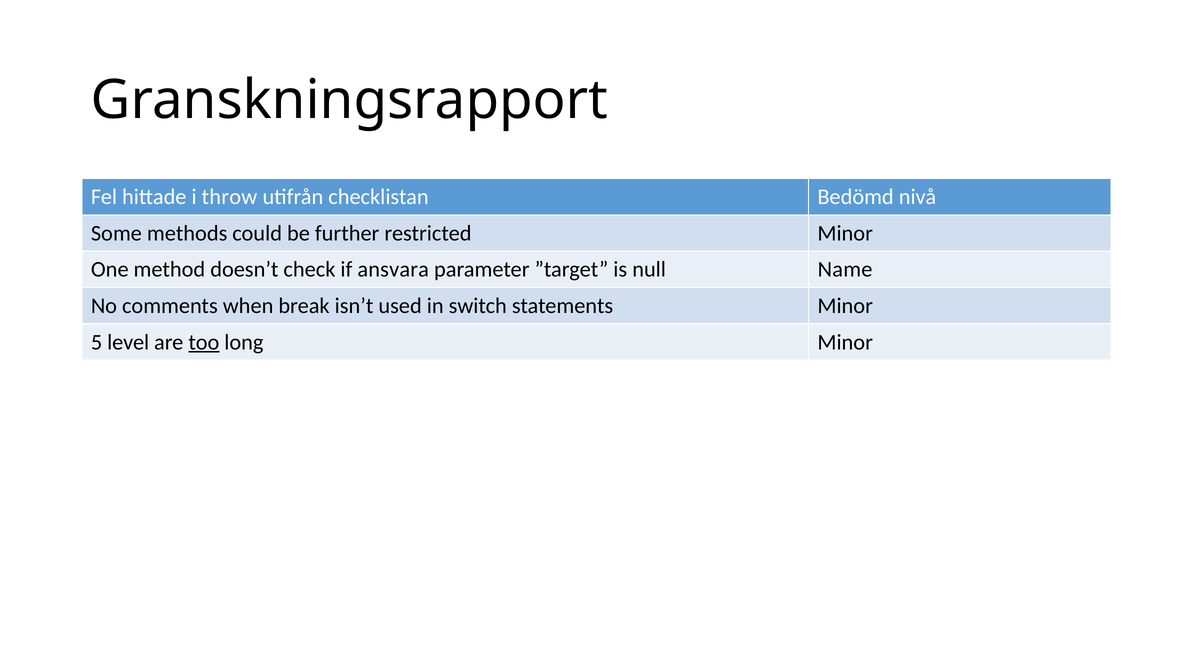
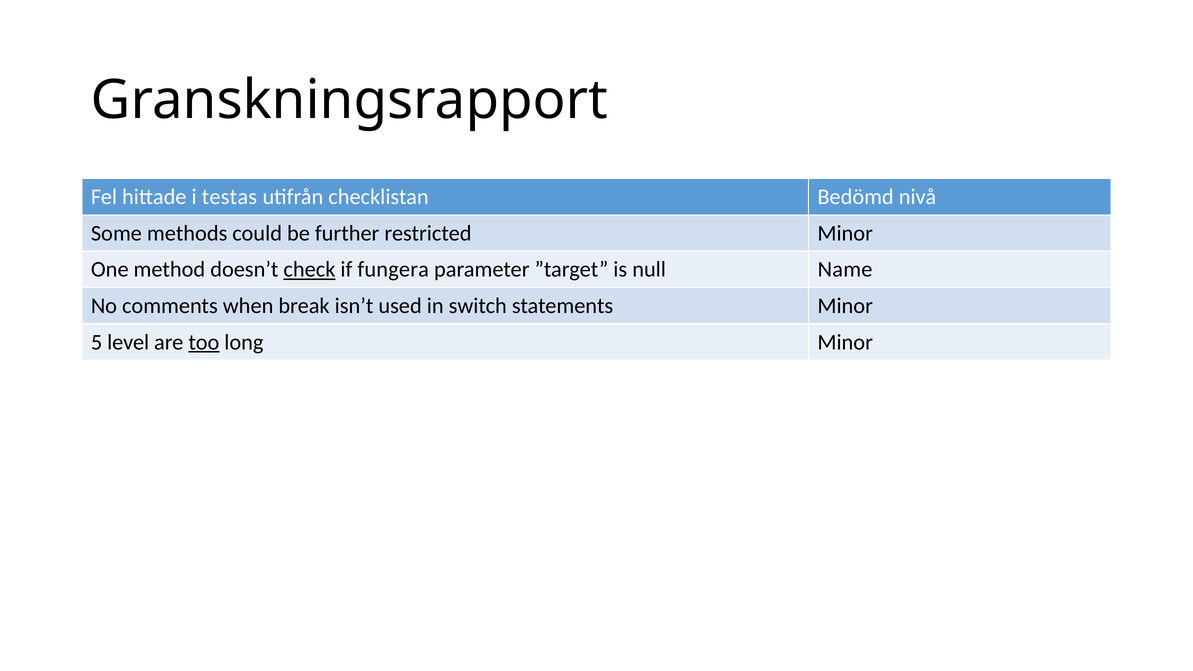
throw: throw -> testas
check underline: none -> present
ansvara: ansvara -> fungera
